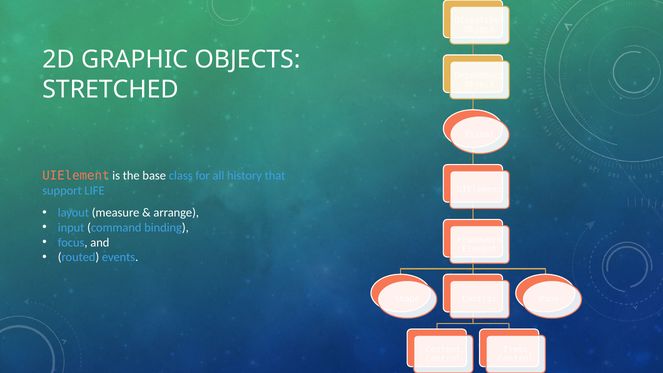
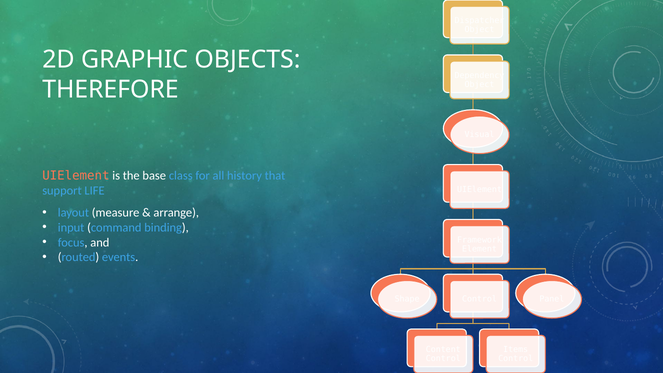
STRETCHED: STRETCHED -> THEREFORE
